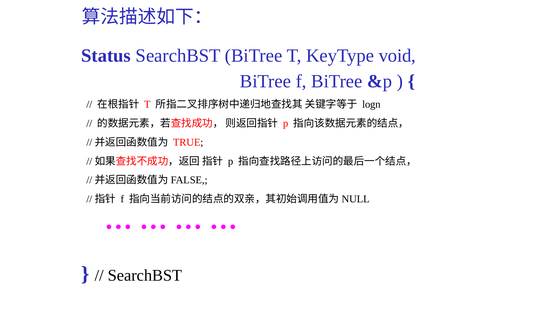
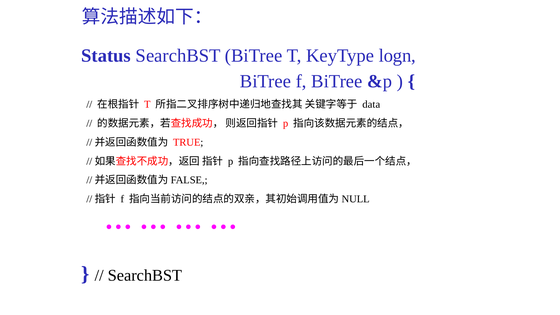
void: void -> logn
logn: logn -> data
